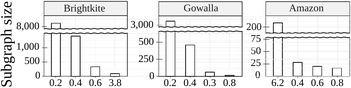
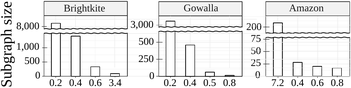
3.8: 3.8 -> 3.4
0.3: 0.3 -> 0.5
6.2: 6.2 -> 7.2
